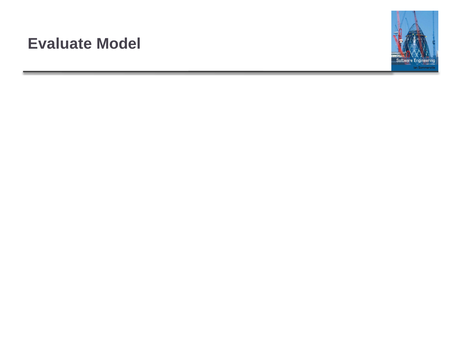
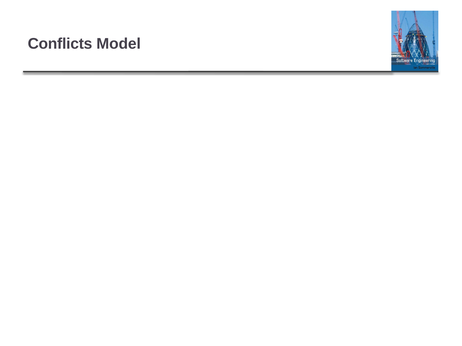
Evaluate: Evaluate -> Conflicts
